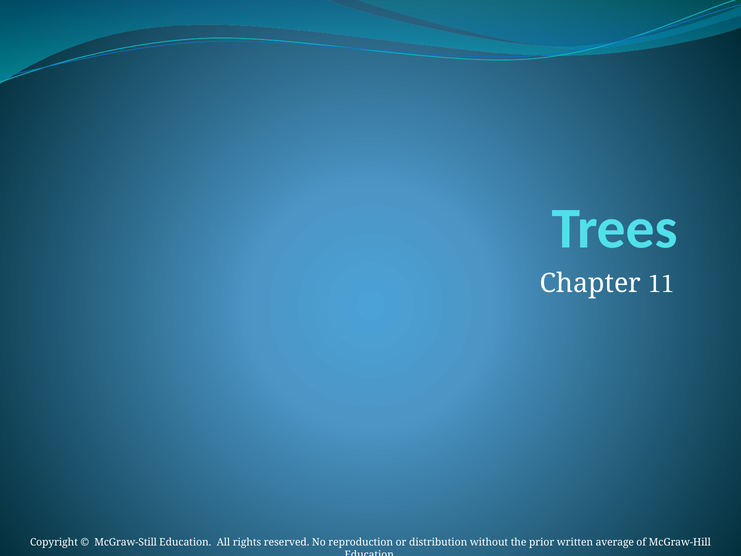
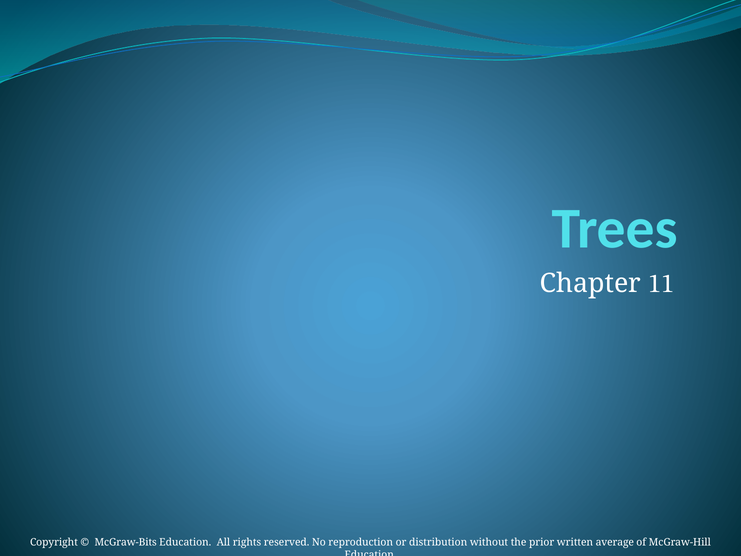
McGraw-Still: McGraw-Still -> McGraw-Bits
